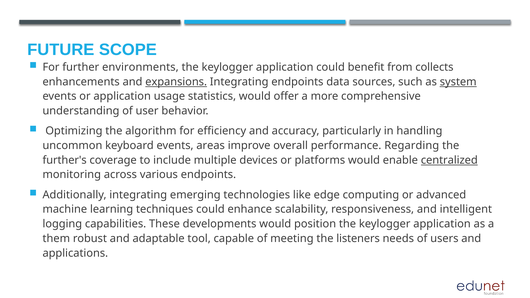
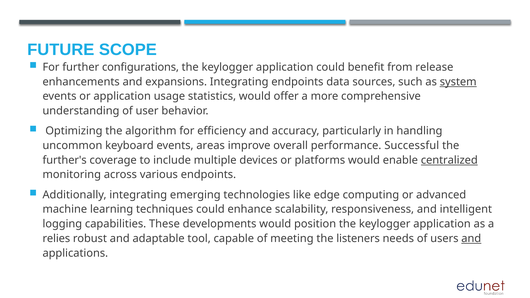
environments: environments -> configurations
collects: collects -> release
expansions underline: present -> none
Regarding: Regarding -> Successful
them: them -> relies
and at (471, 239) underline: none -> present
